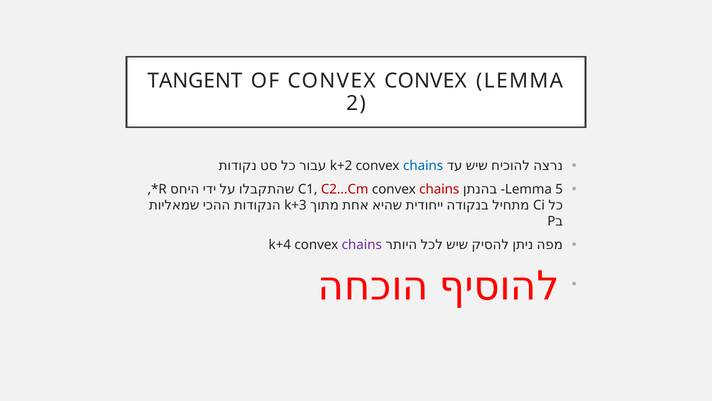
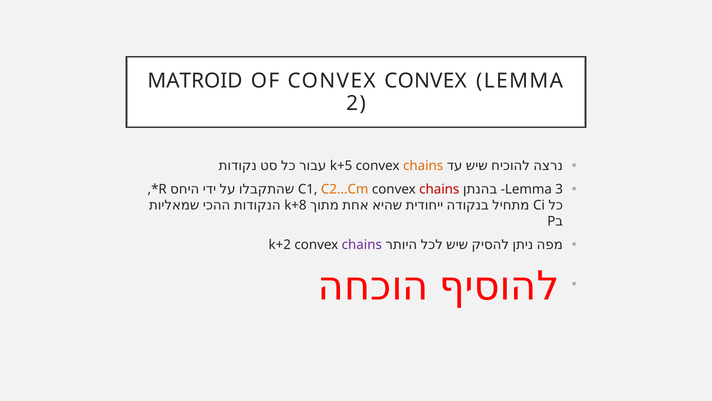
TANGENT: TANGENT -> MATROID
k+2: k+2 -> k+5
chains at (423, 166) colour: blue -> orange
C2…Cm colour: red -> orange
5: 5 -> 3
k+3: k+3 -> k+8
k+4: k+4 -> k+2
